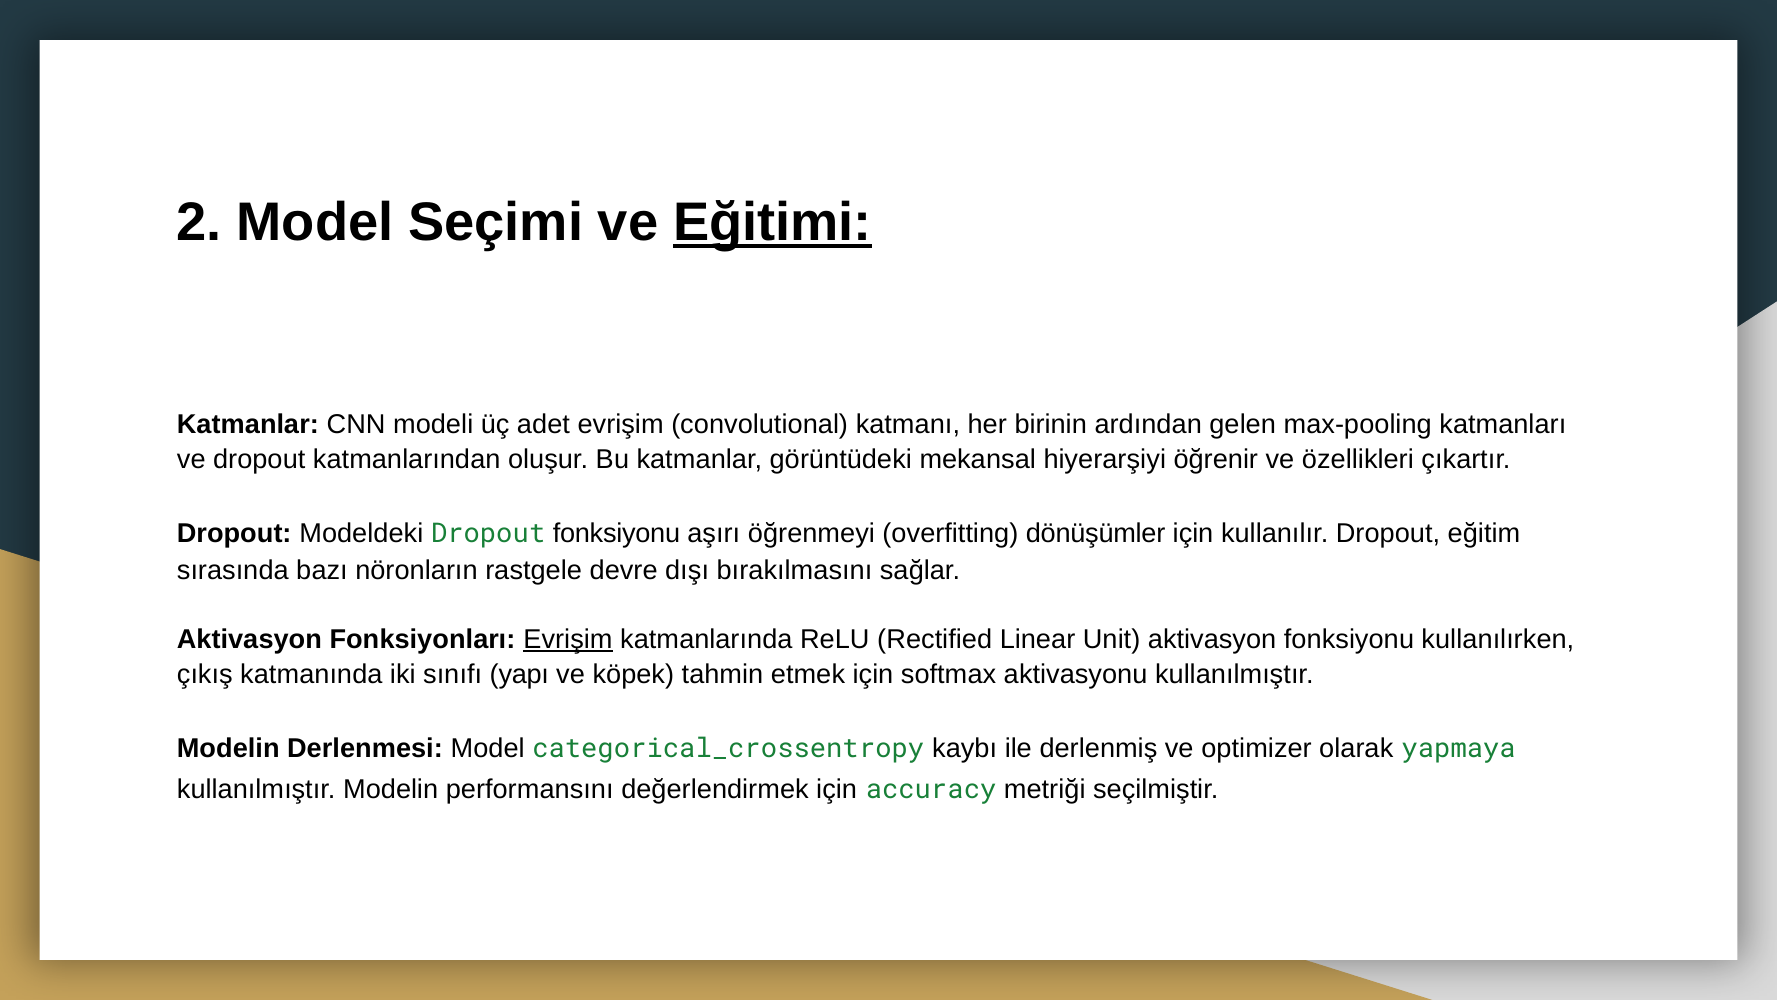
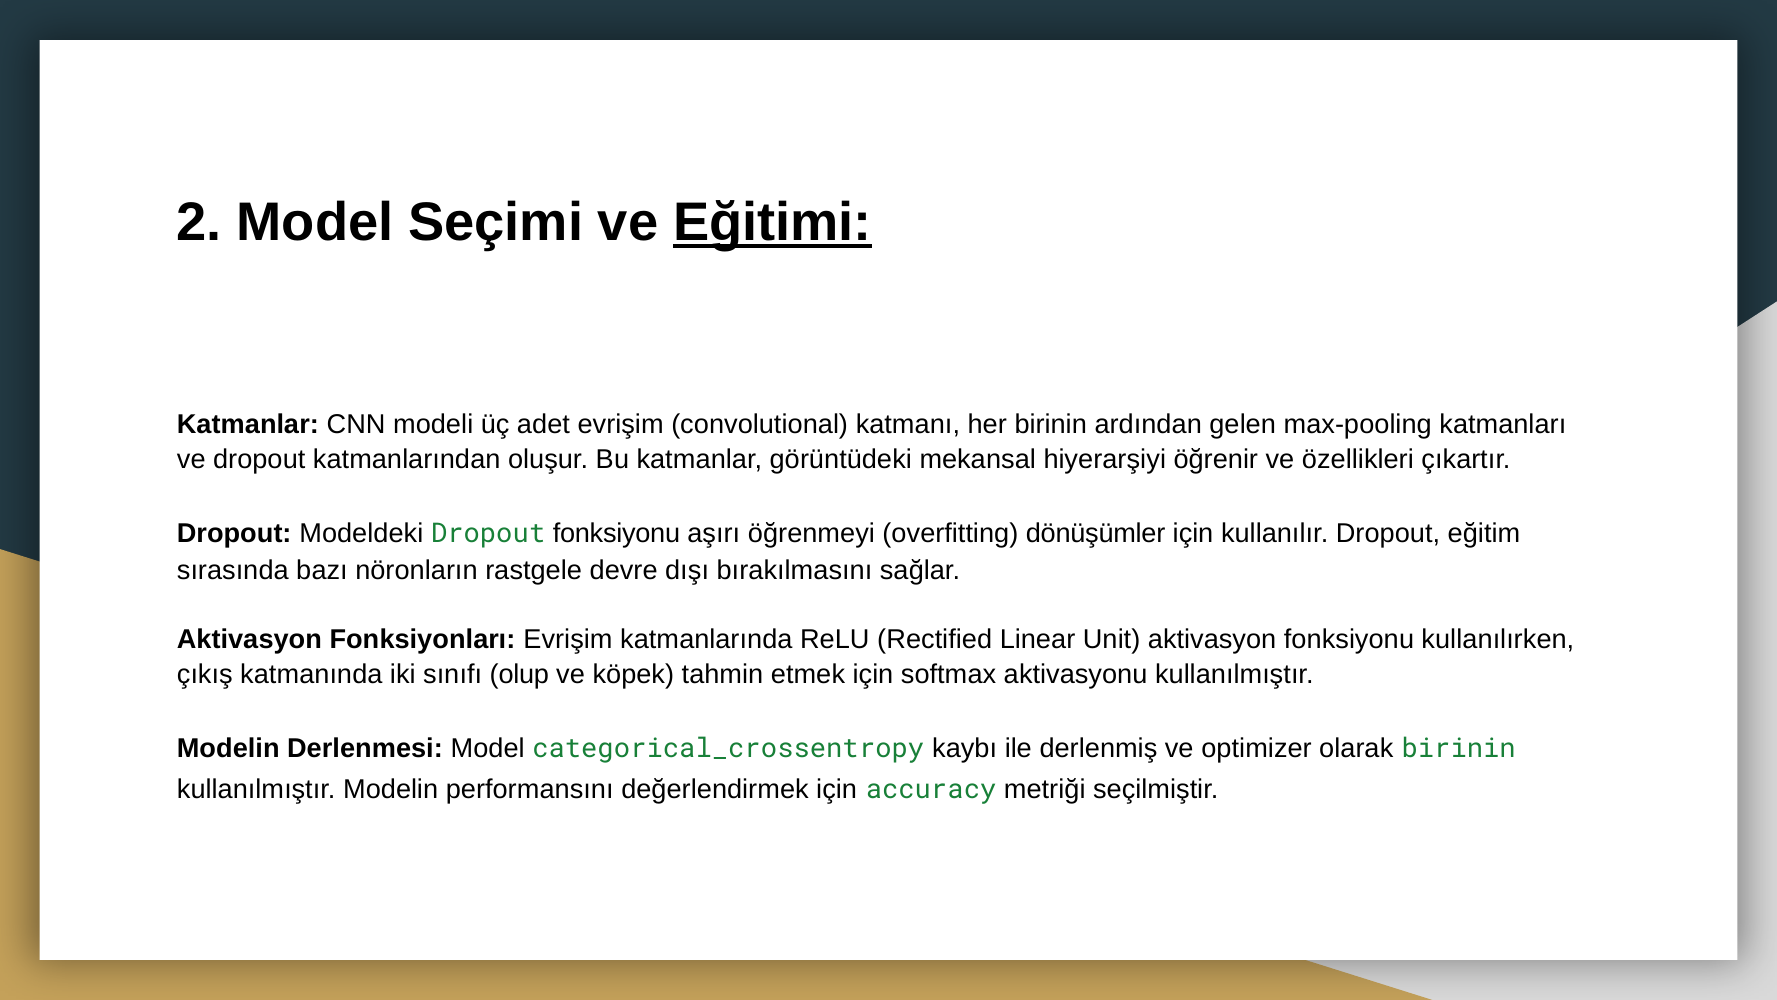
Evrişim at (568, 639) underline: present -> none
yapı: yapı -> olup
olarak yapmaya: yapmaya -> birinin
